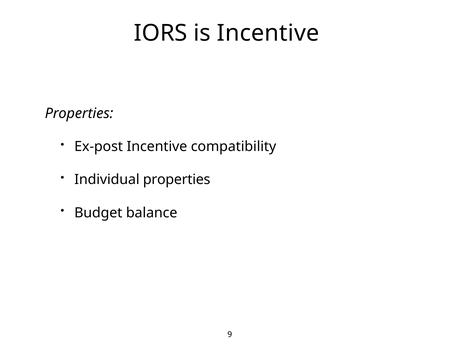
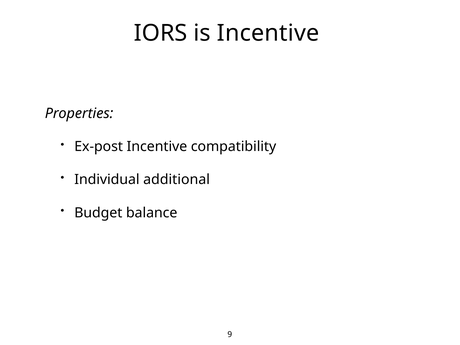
Individual properties: properties -> additional
